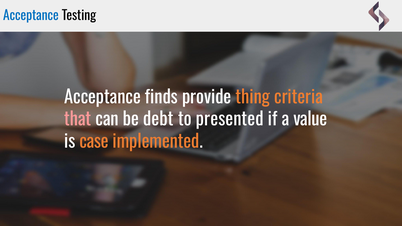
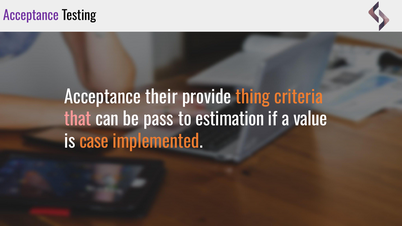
Acceptance at (31, 16) colour: blue -> purple
finds: finds -> their
debt: debt -> pass
presented: presented -> estimation
